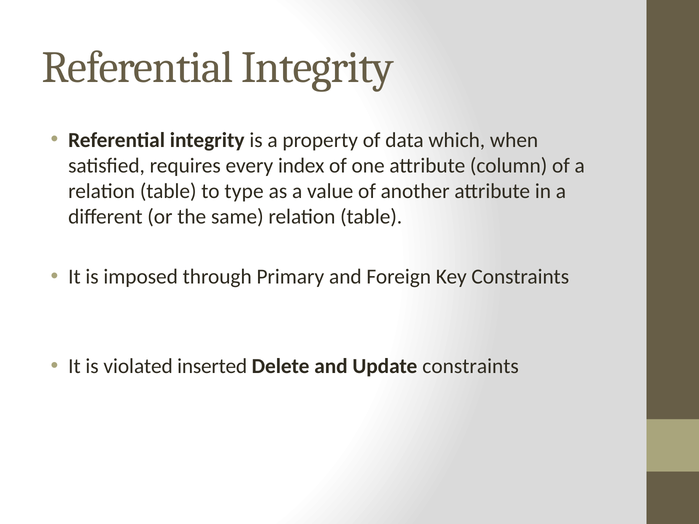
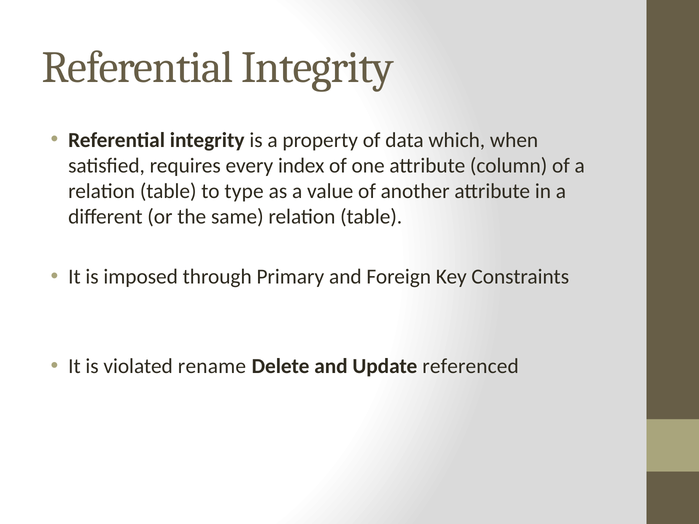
inserted: inserted -> rename
Update constraints: constraints -> referenced
